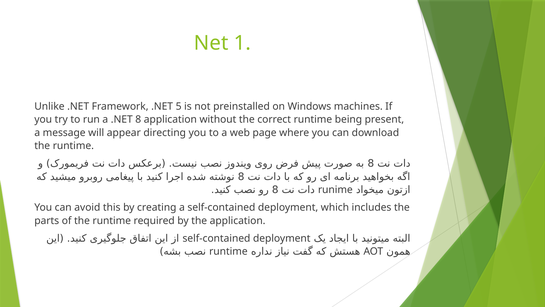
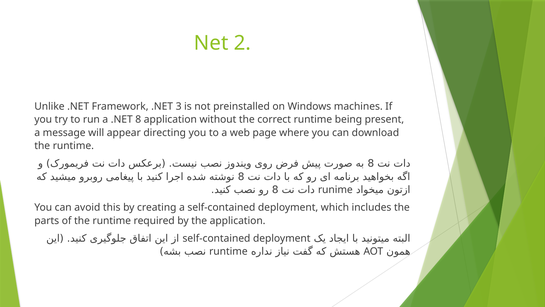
1: 1 -> 2
5: 5 -> 3
